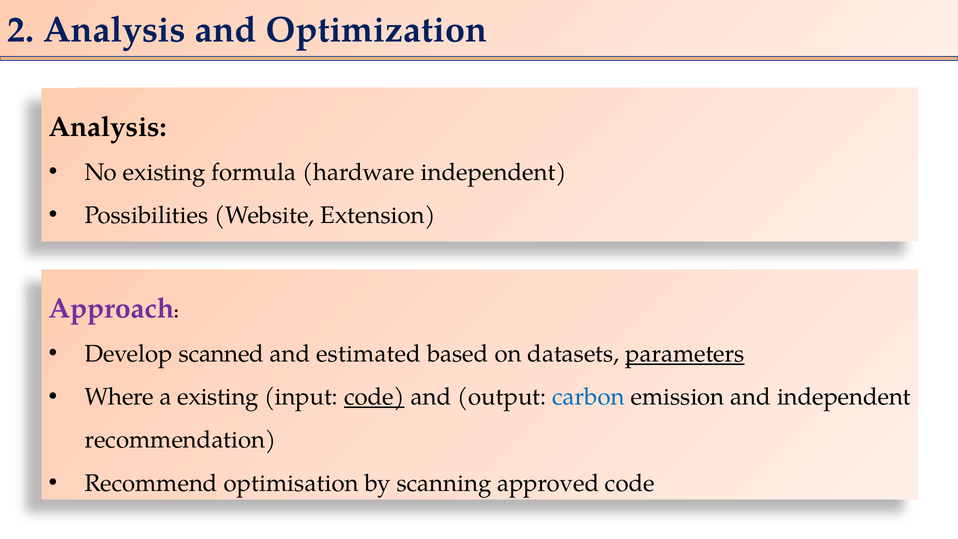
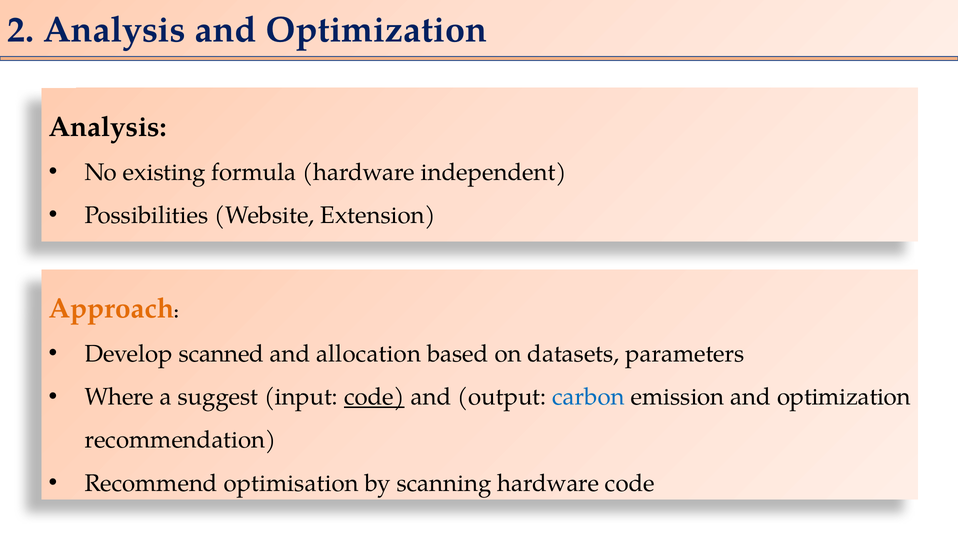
Approach colour: purple -> orange
estimated: estimated -> allocation
parameters underline: present -> none
a existing: existing -> suggest
emission and independent: independent -> optimization
scanning approved: approved -> hardware
